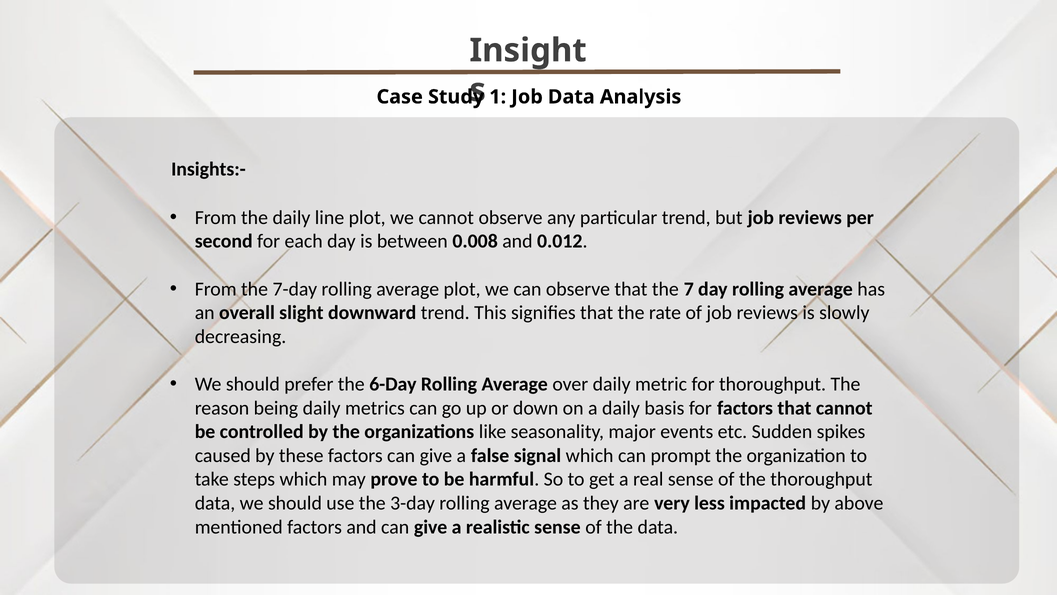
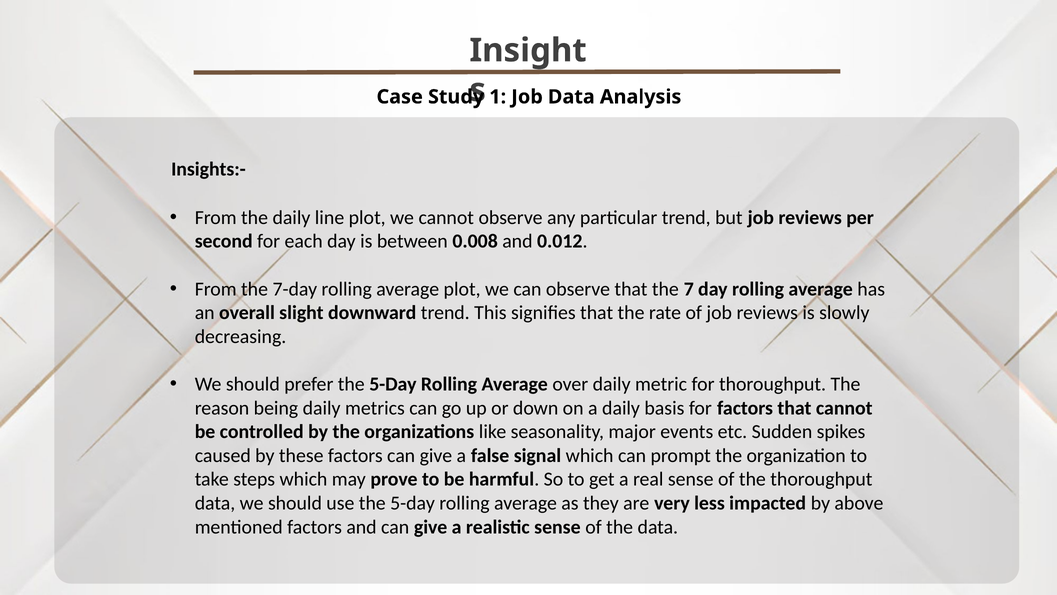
prefer the 6-Day: 6-Day -> 5-Day
use the 3-day: 3-day -> 5-day
